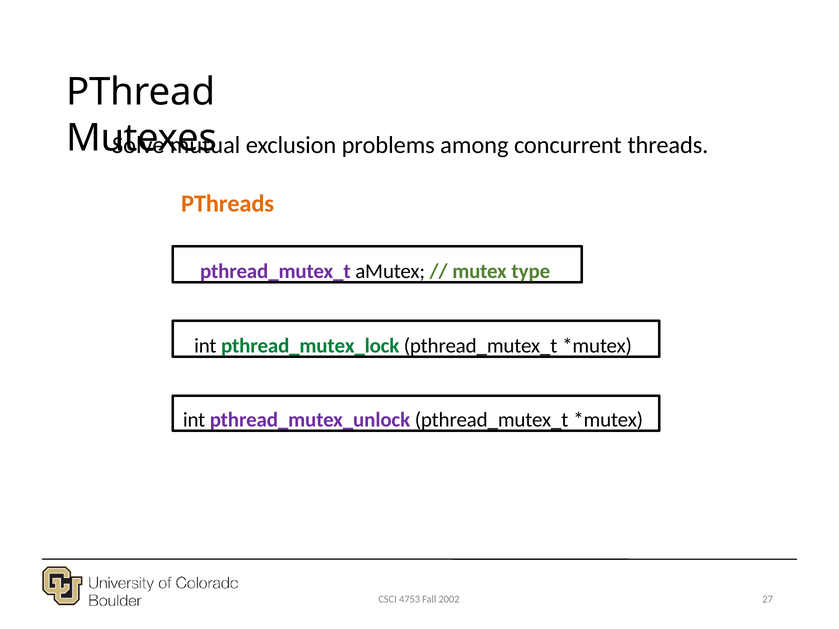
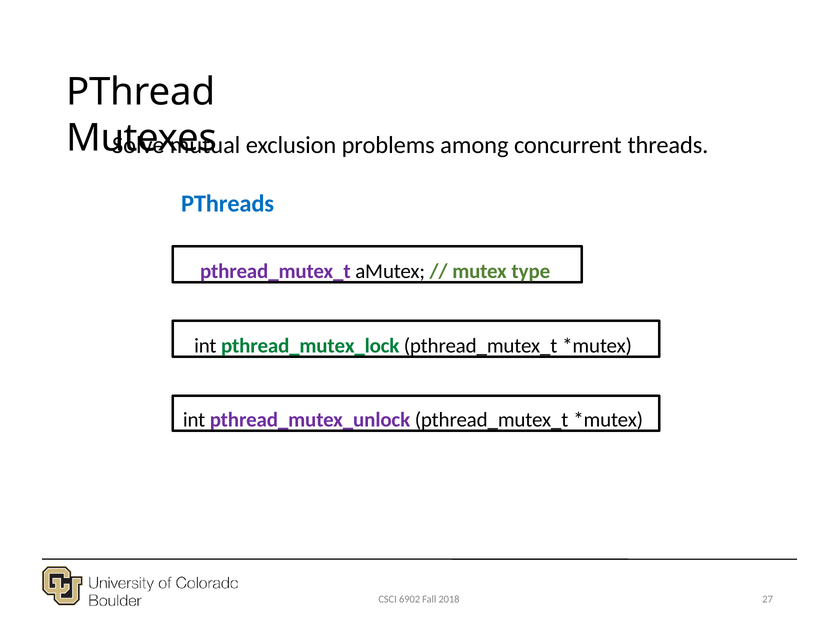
PThreads colour: orange -> blue
4753: 4753 -> 6902
2002: 2002 -> 2018
